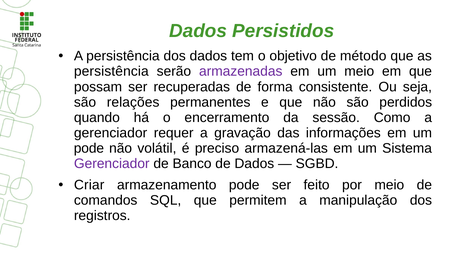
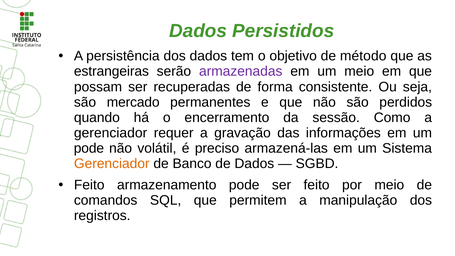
persistência at (111, 71): persistência -> estrangeiras
relações: relações -> mercado
Gerenciador at (112, 164) colour: purple -> orange
Criar at (89, 185): Criar -> Feito
